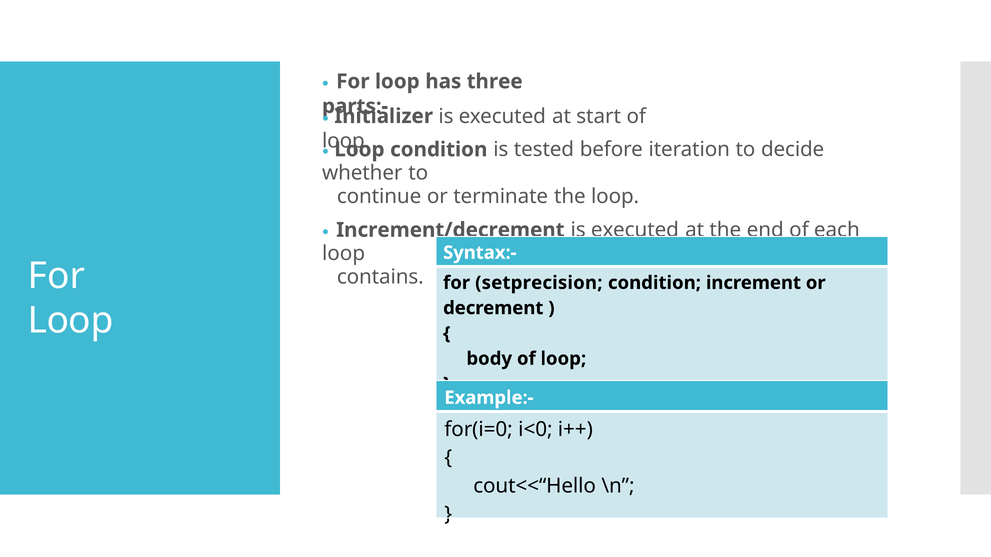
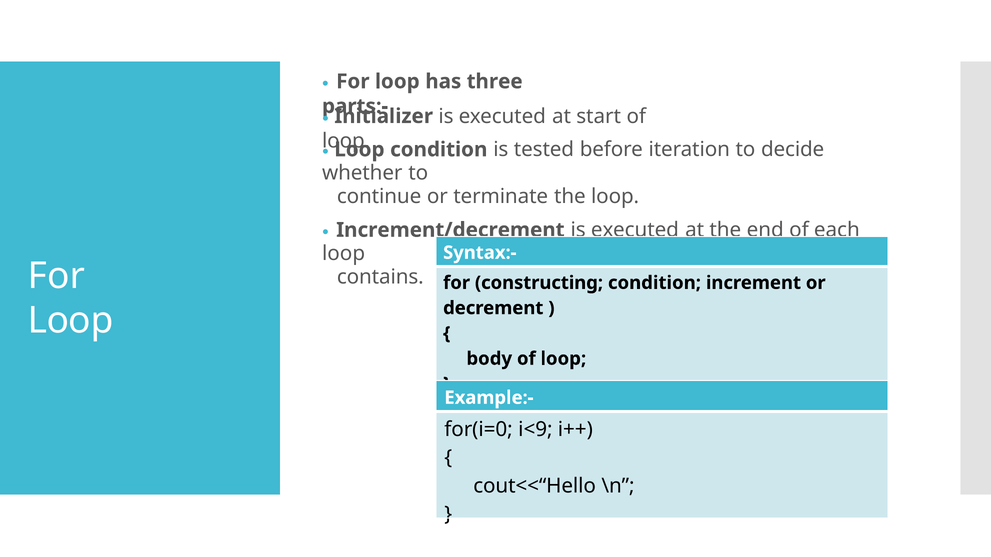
setprecision: setprecision -> constructing
i<0: i<0 -> i<9
